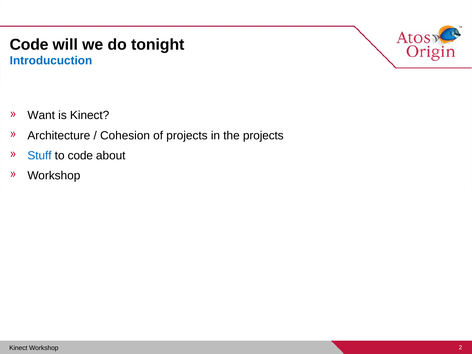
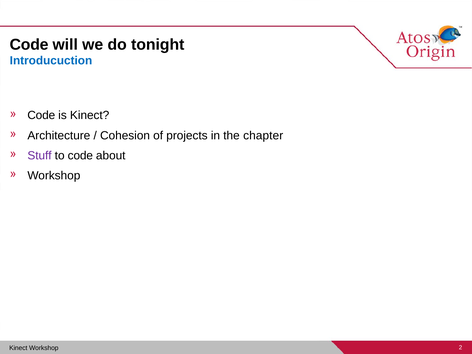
Want at (41, 115): Want -> Code
the projects: projects -> chapter
Stuff colour: blue -> purple
